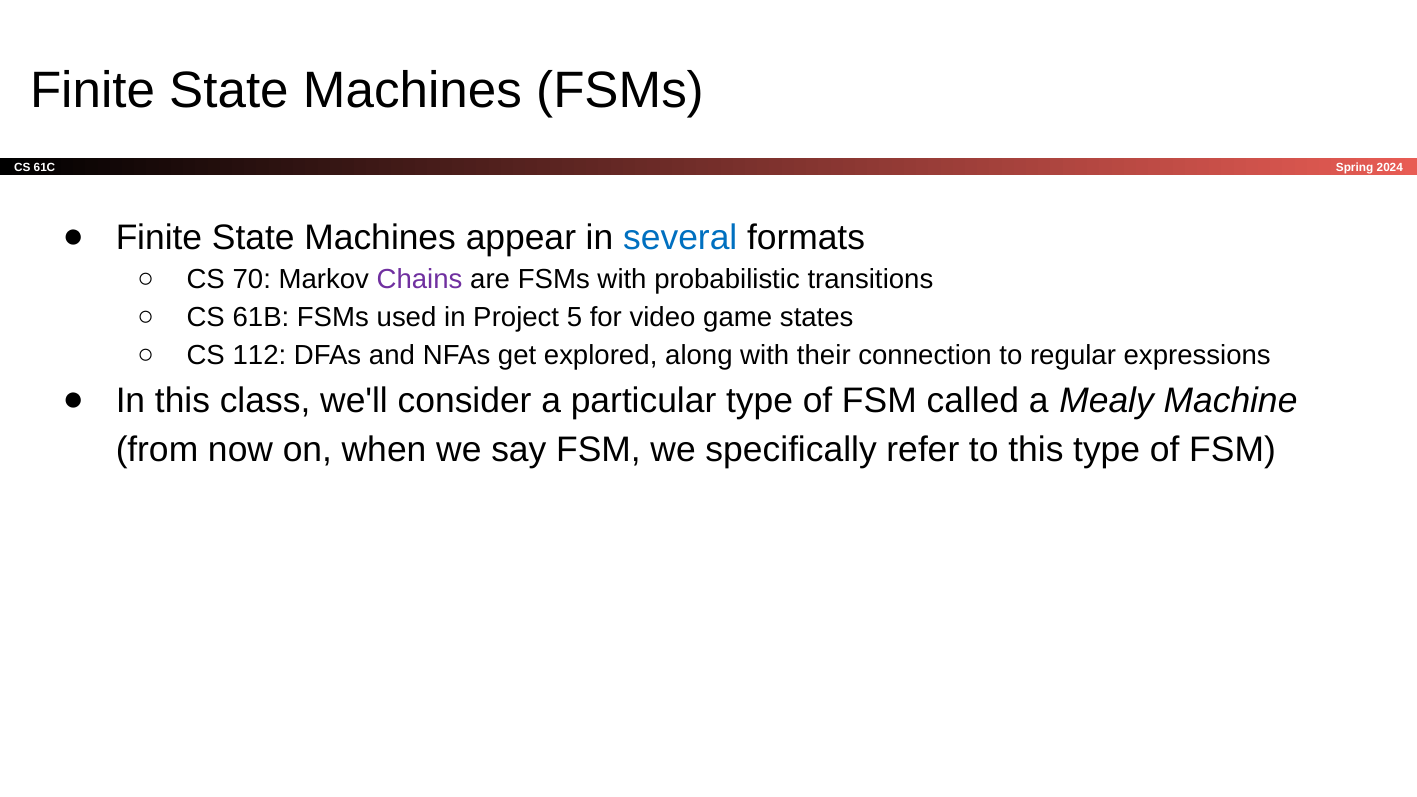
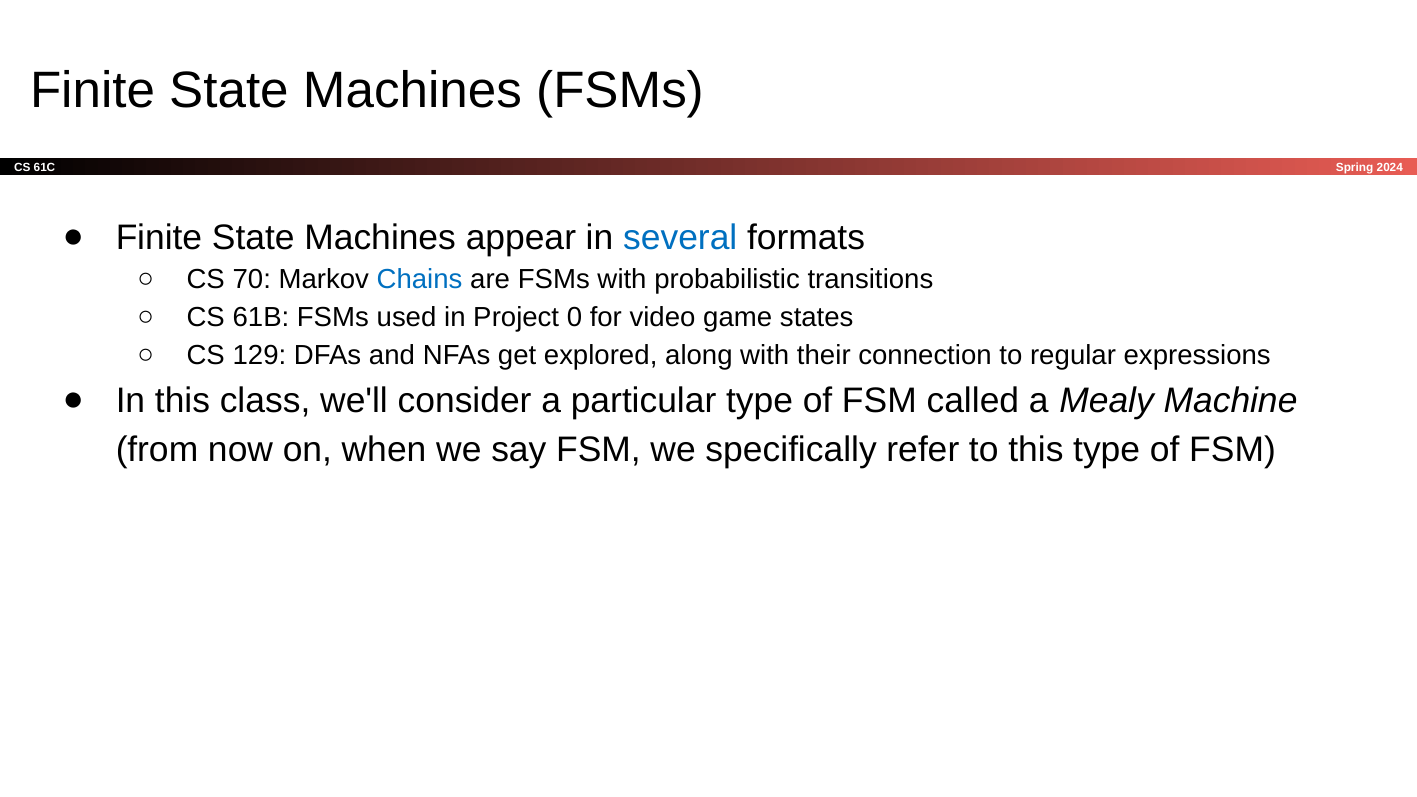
Chains colour: purple -> blue
5: 5 -> 0
112: 112 -> 129
